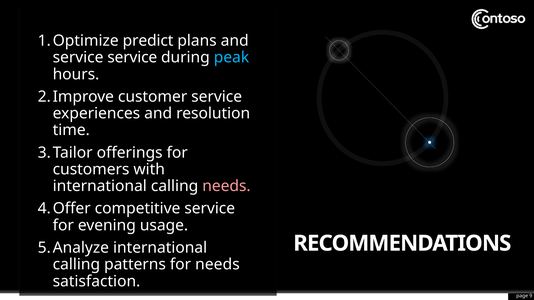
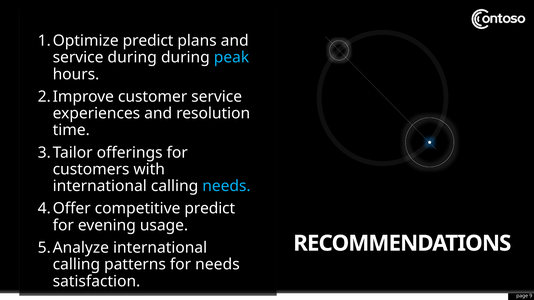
service service: service -> during
needs at (226, 186) colour: pink -> light blue
competitive service: service -> predict
